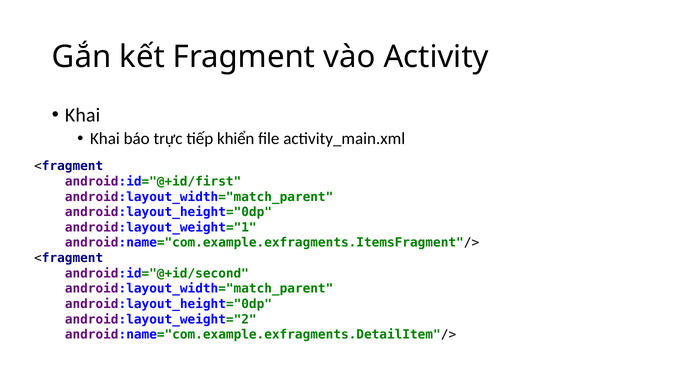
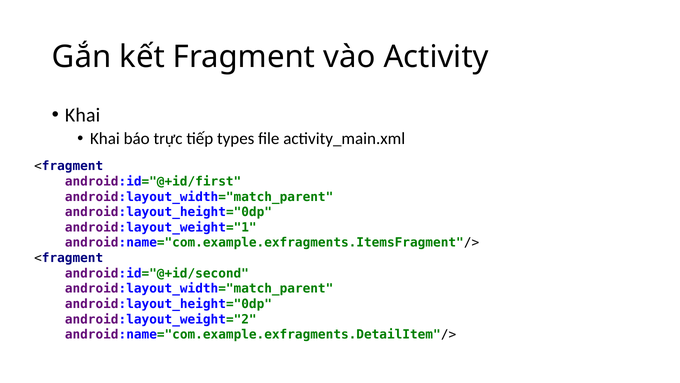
khiển: khiển -> types
